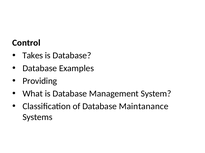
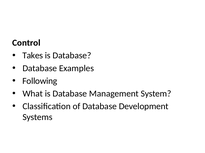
Providing: Providing -> Following
Maintanance: Maintanance -> Development
